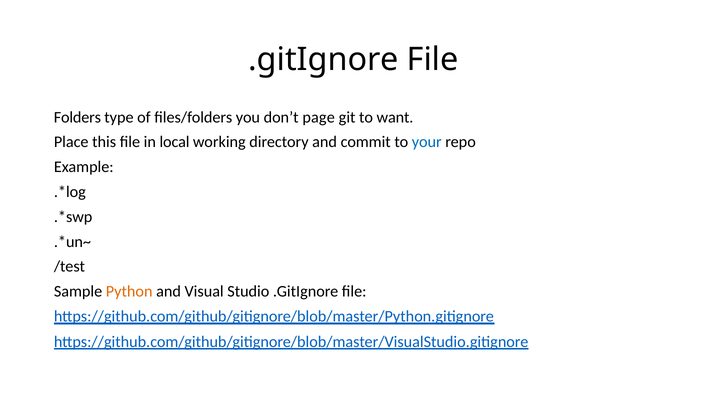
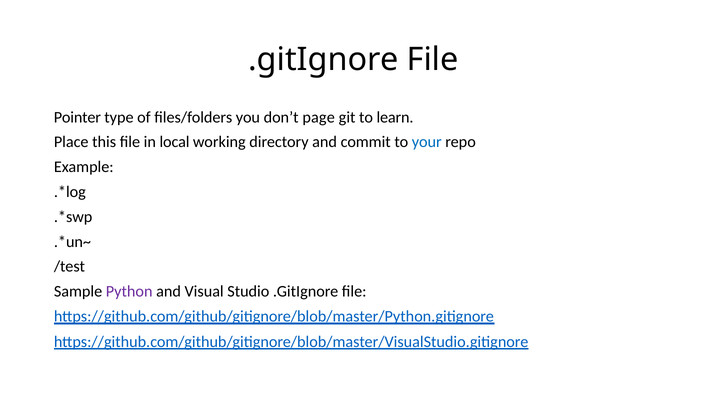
Folders: Folders -> Pointer
want: want -> learn
Python colour: orange -> purple
